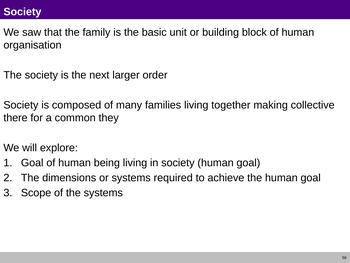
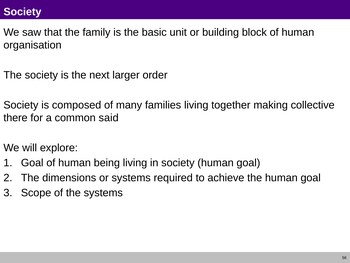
they: they -> said
